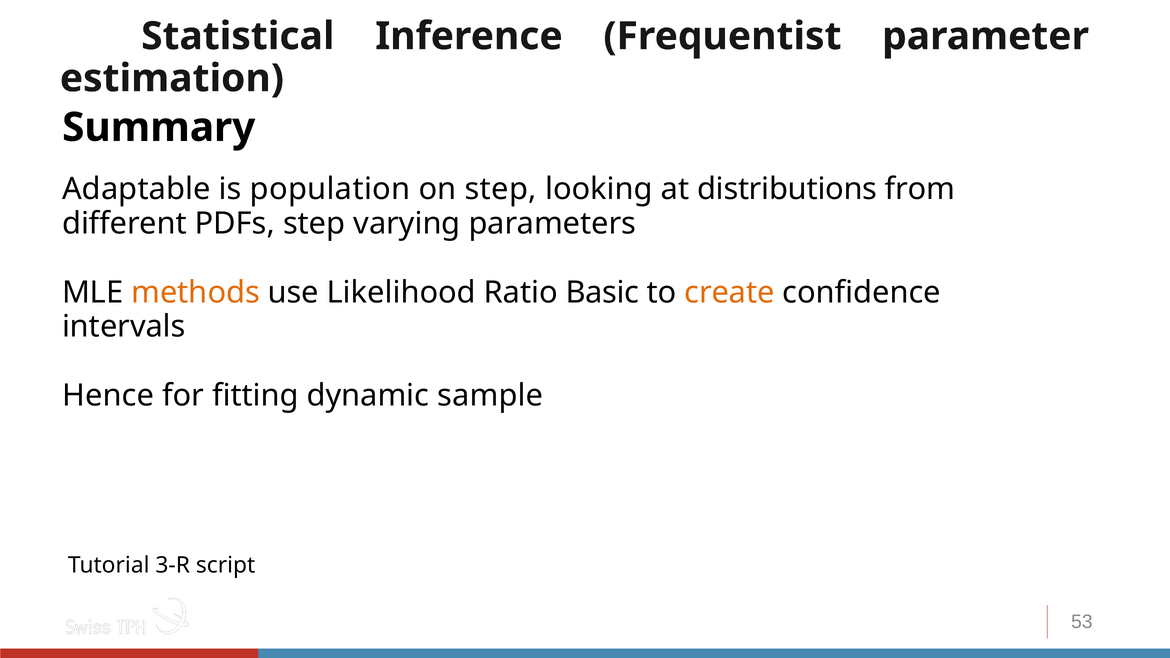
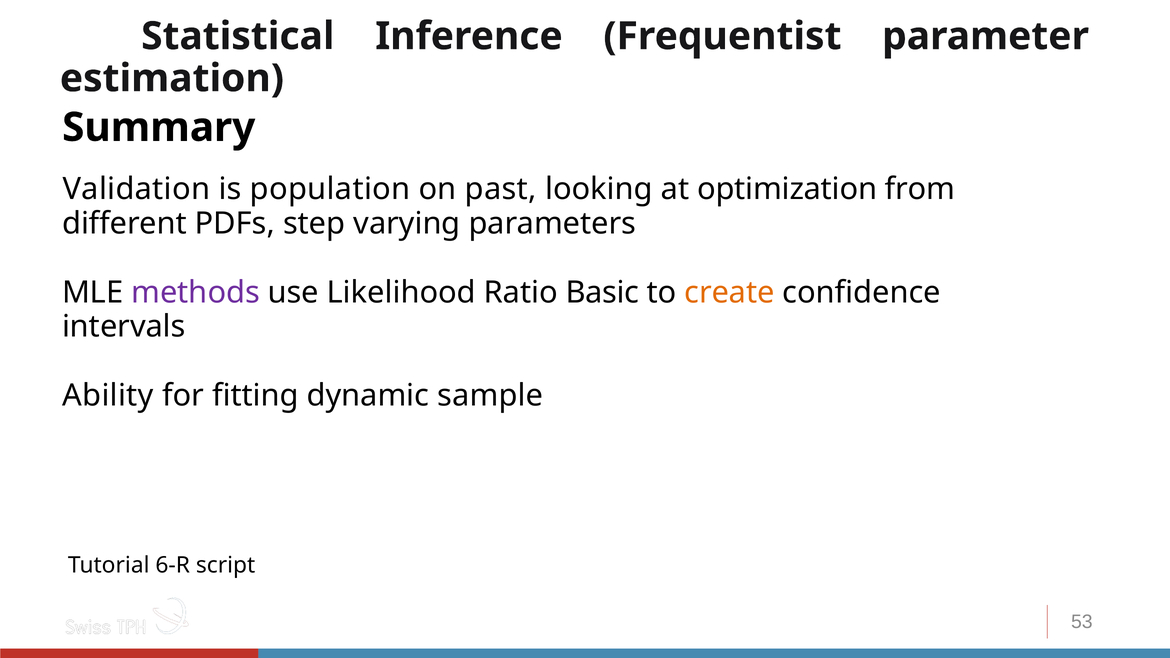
Adaptable: Adaptable -> Validation
on step: step -> past
distributions: distributions -> optimization
methods colour: orange -> purple
Hence: Hence -> Ability
3-R: 3-R -> 6-R
